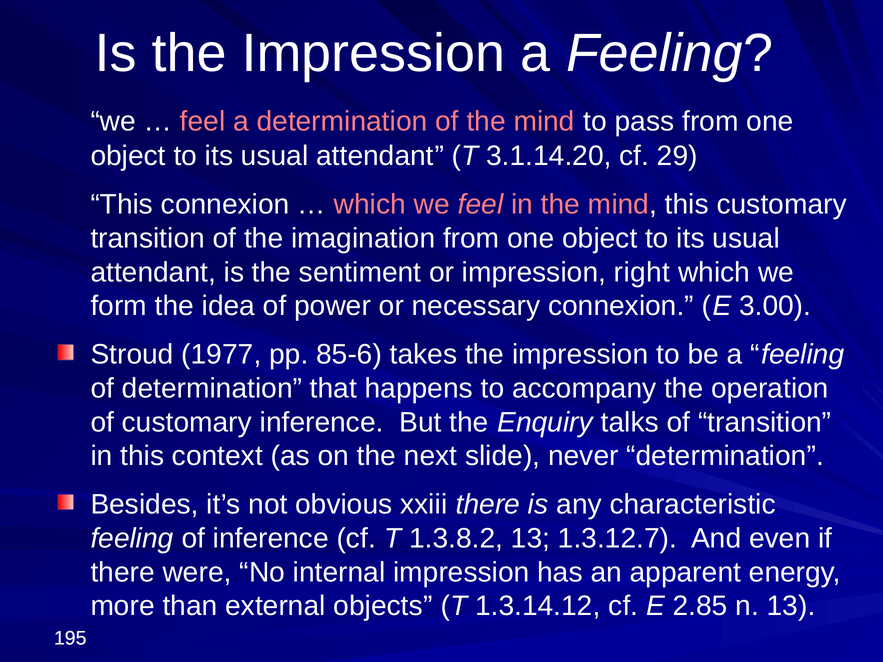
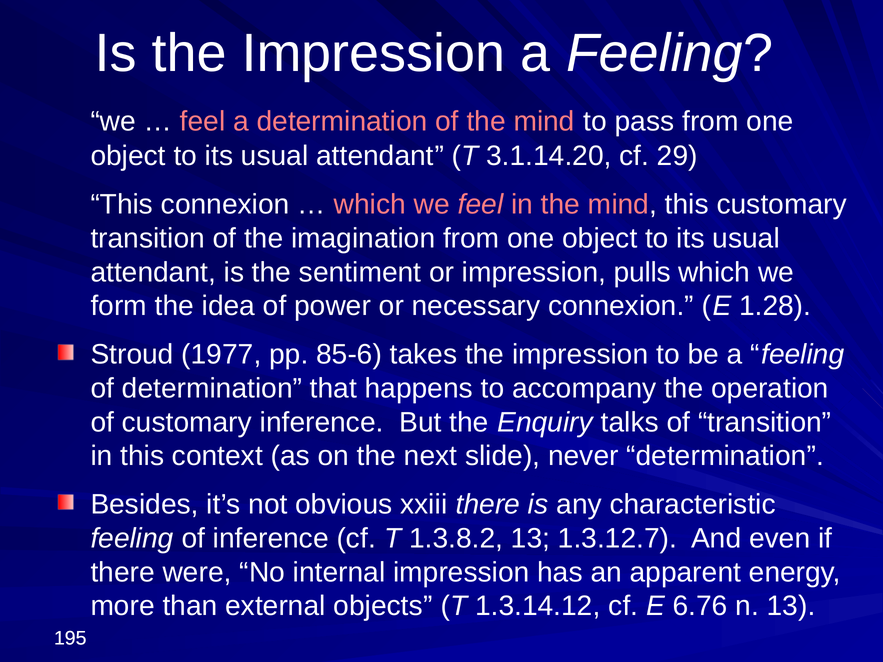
right: right -> pulls
3.00: 3.00 -> 1.28
2.85: 2.85 -> 6.76
